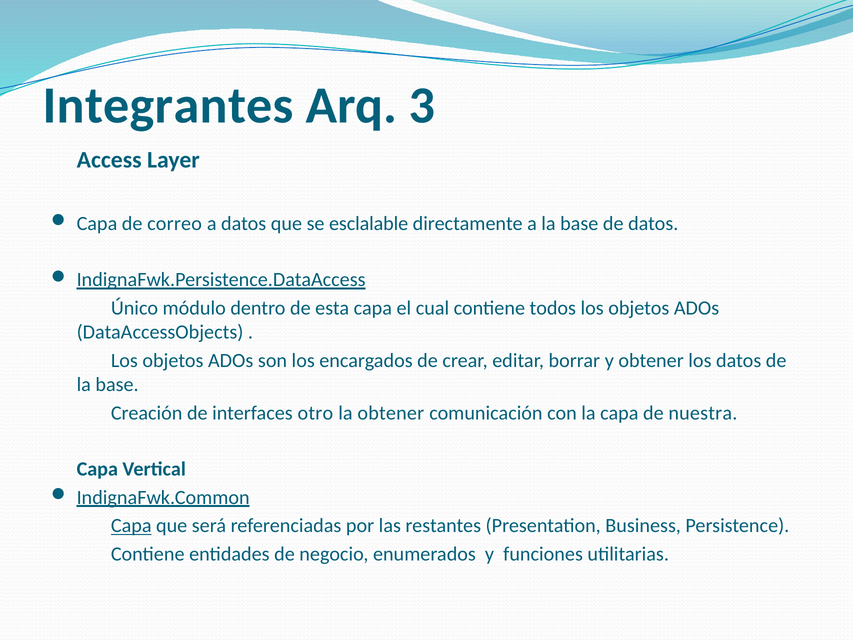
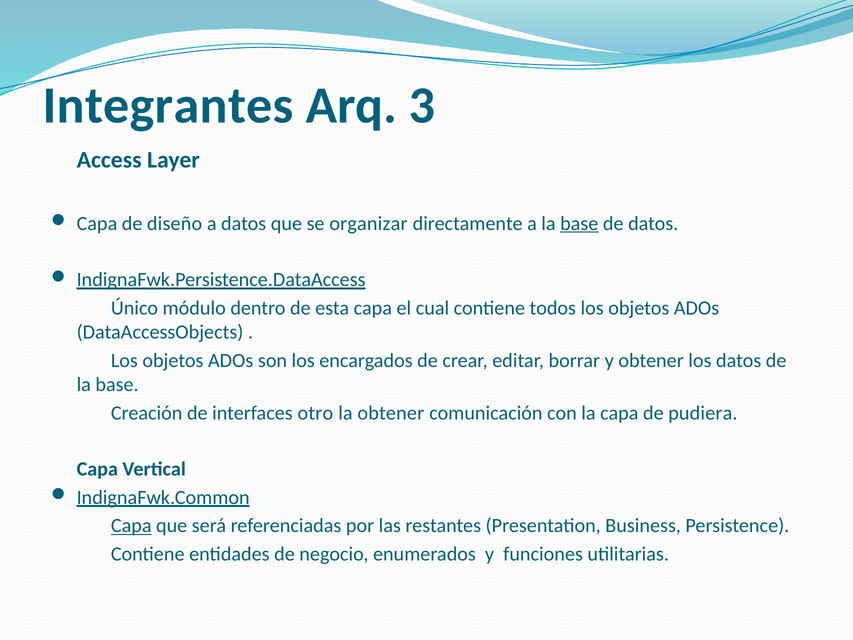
correo: correo -> diseño
esclalable: esclalable -> organizar
base at (579, 223) underline: none -> present
nuestra: nuestra -> pudiera
